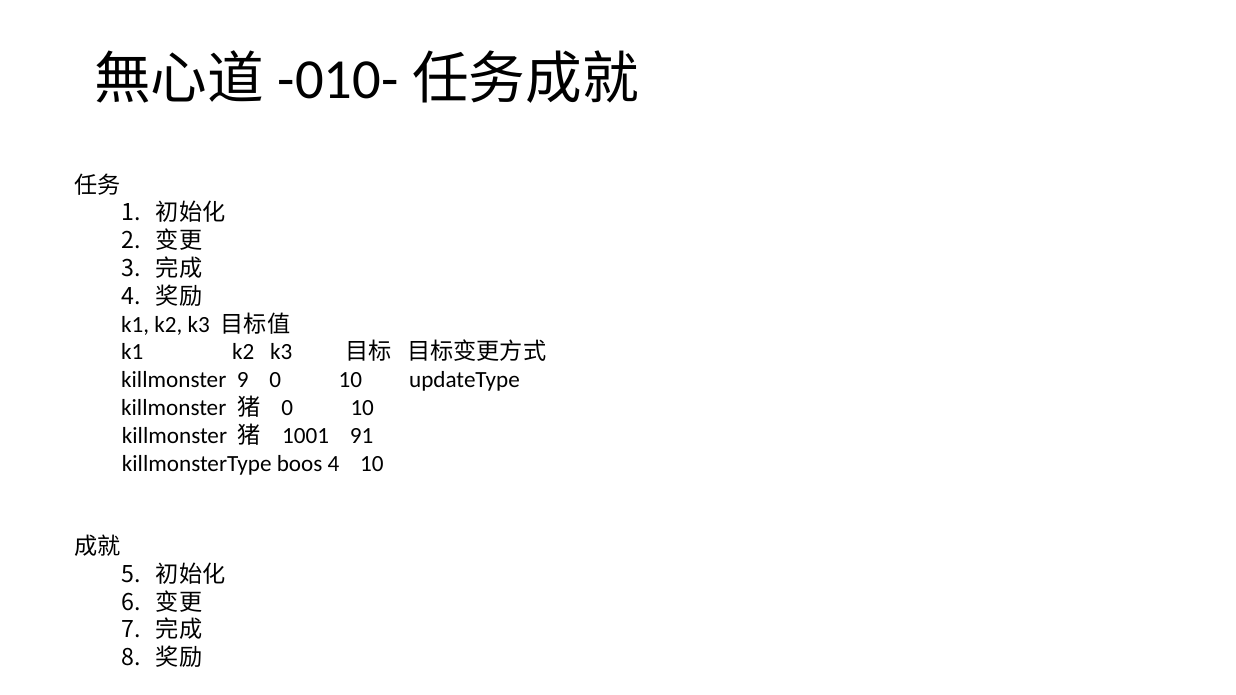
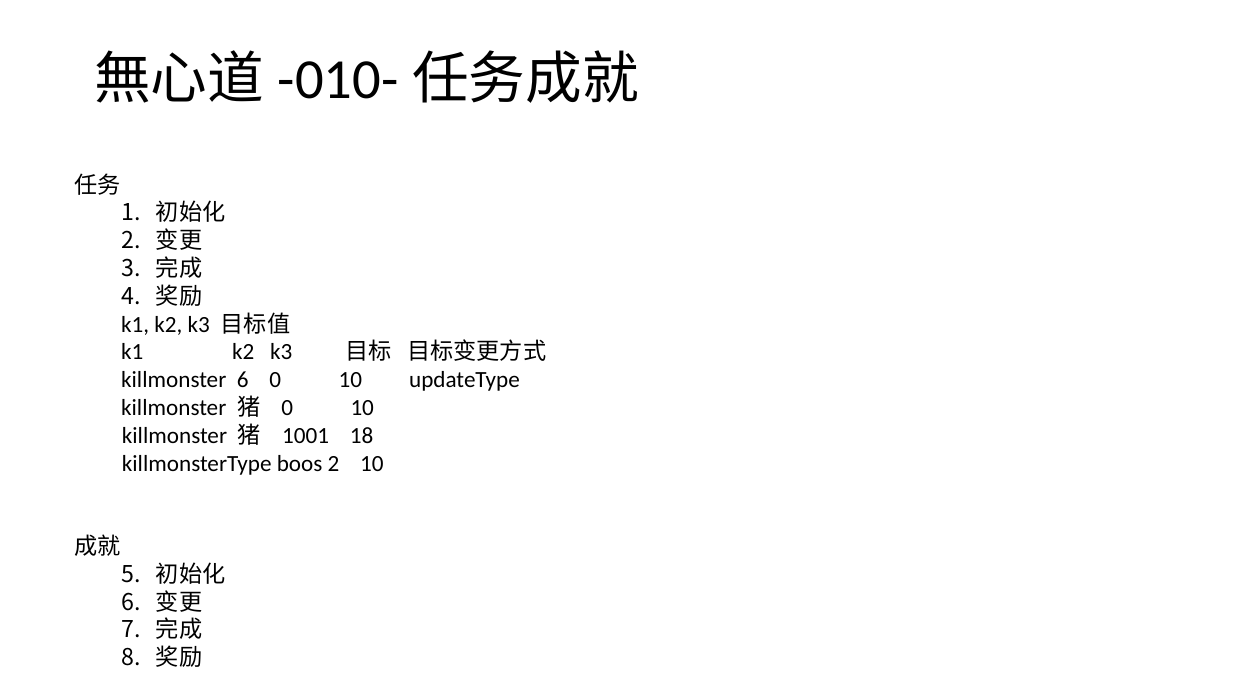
killmonster 9: 9 -> 6
91: 91 -> 18
boos 4: 4 -> 2
